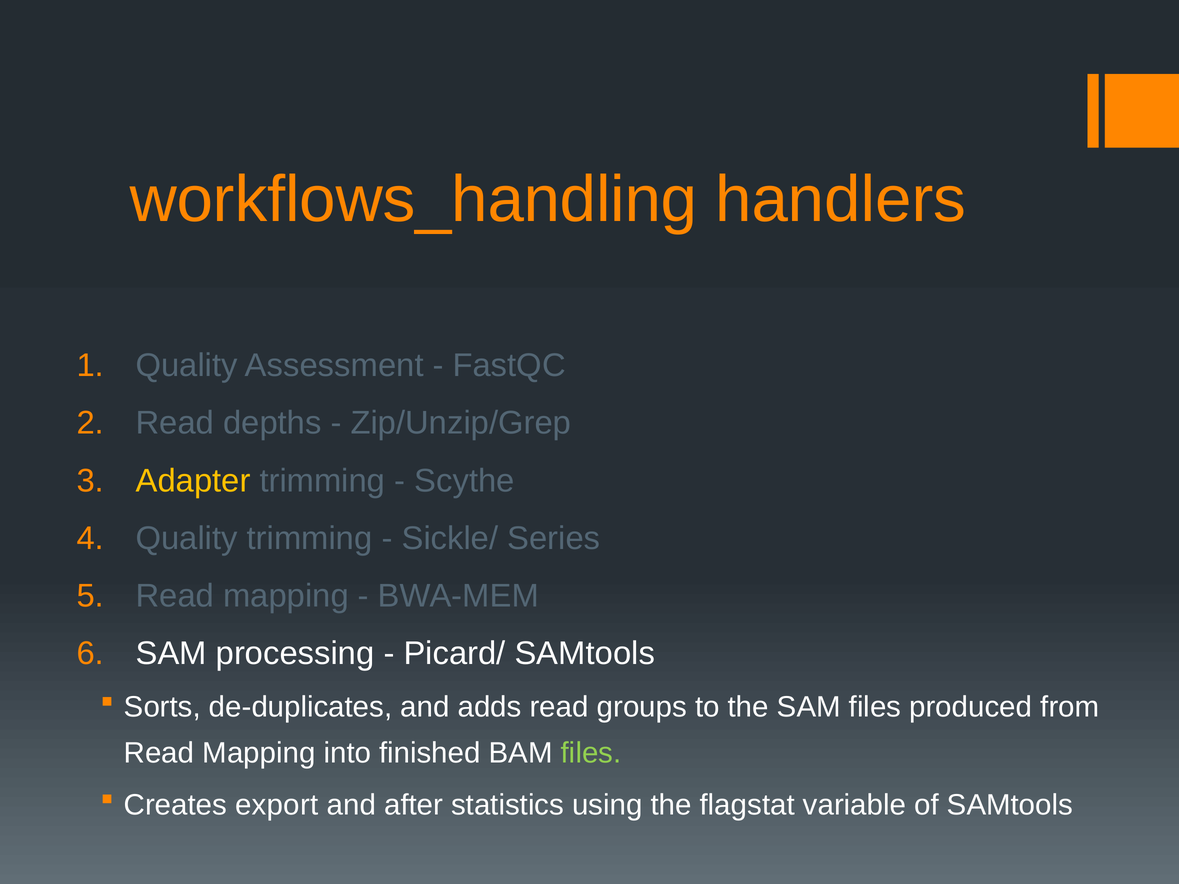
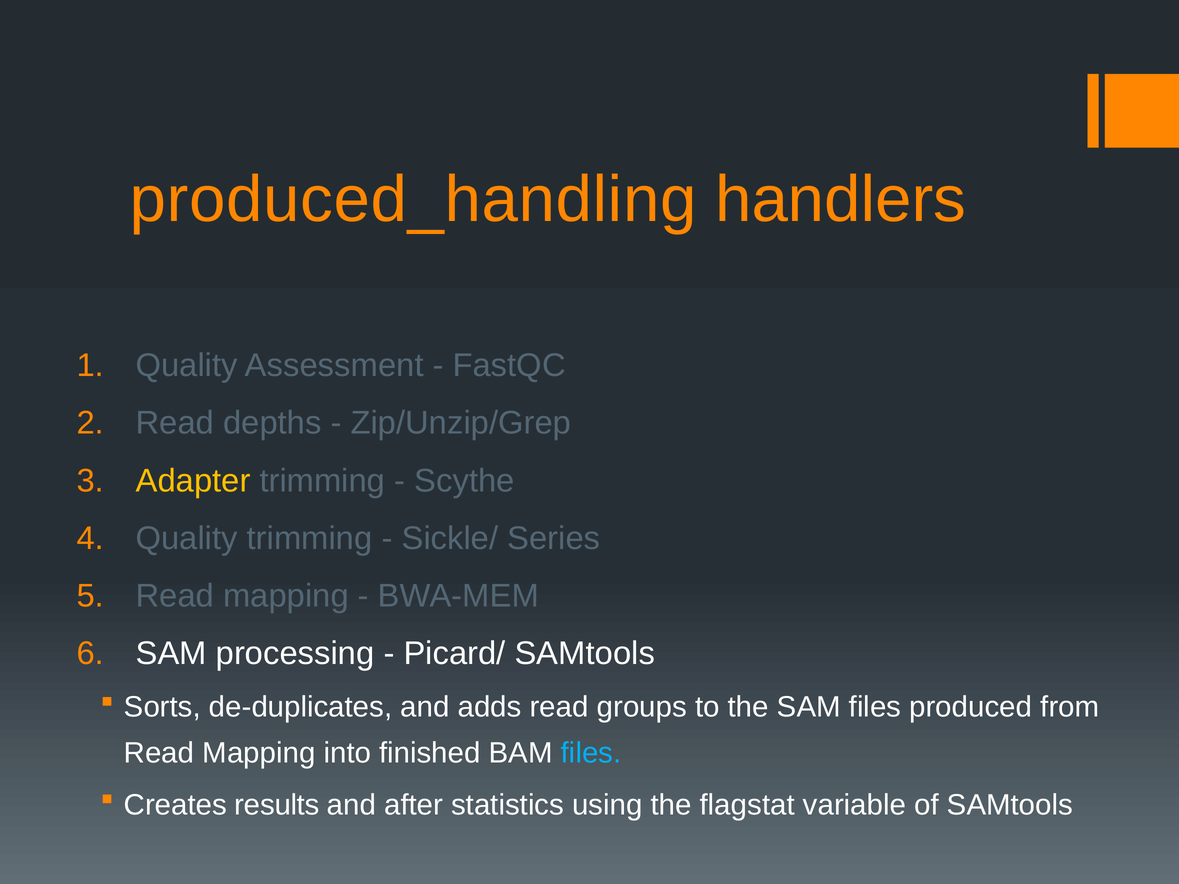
workflows_handling: workflows_handling -> produced_handling
files at (591, 753) colour: light green -> light blue
export: export -> results
